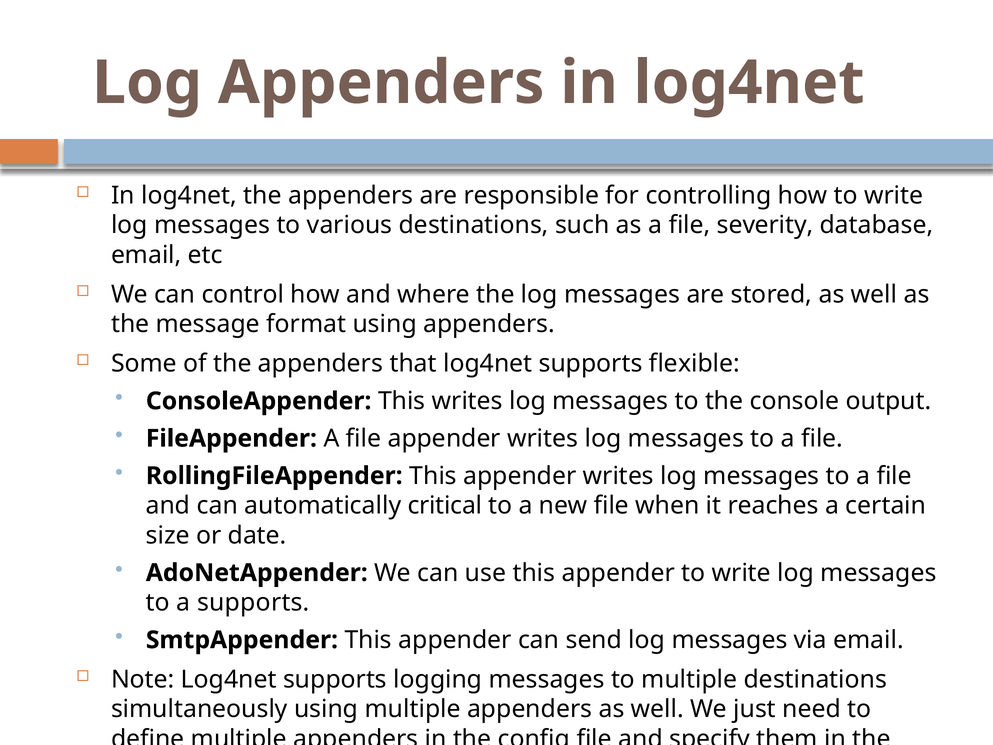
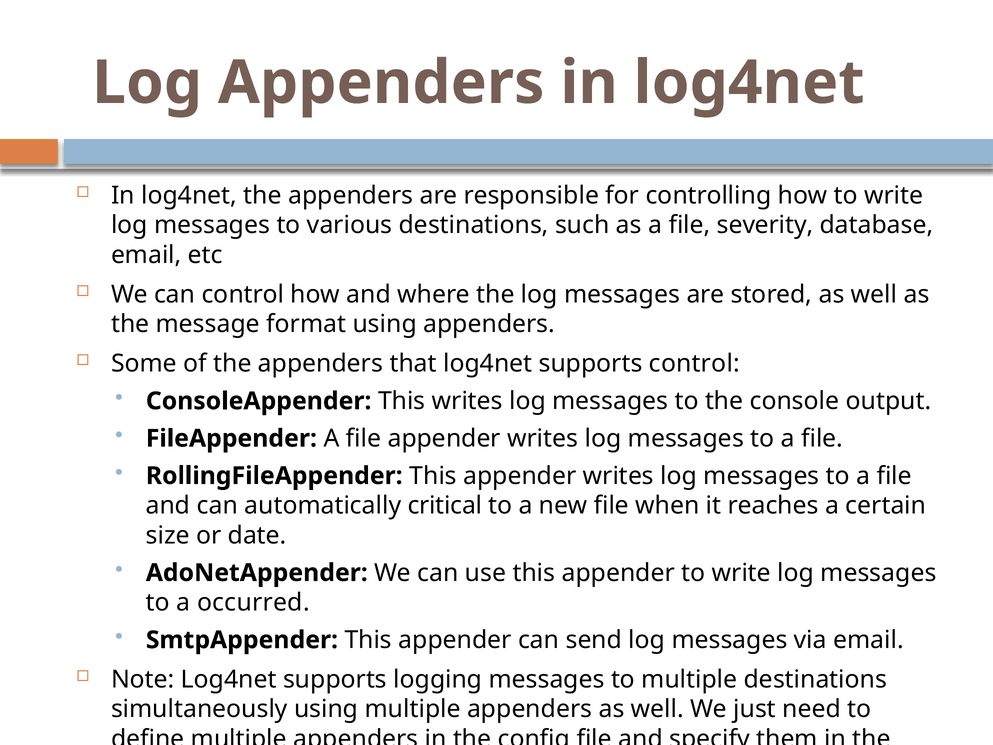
supports flexible: flexible -> control
a supports: supports -> occurred
